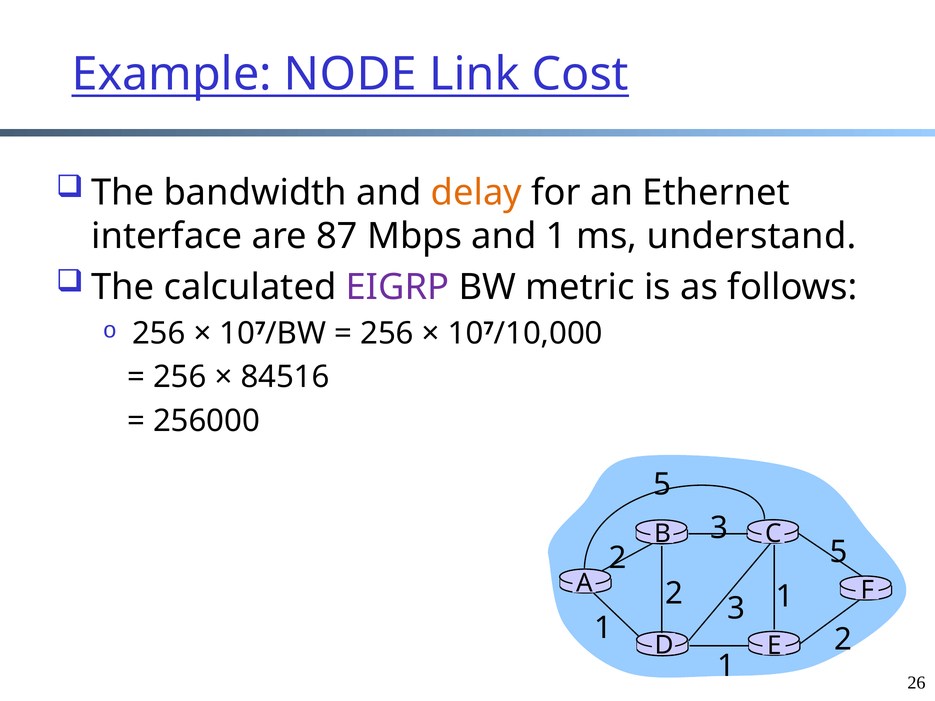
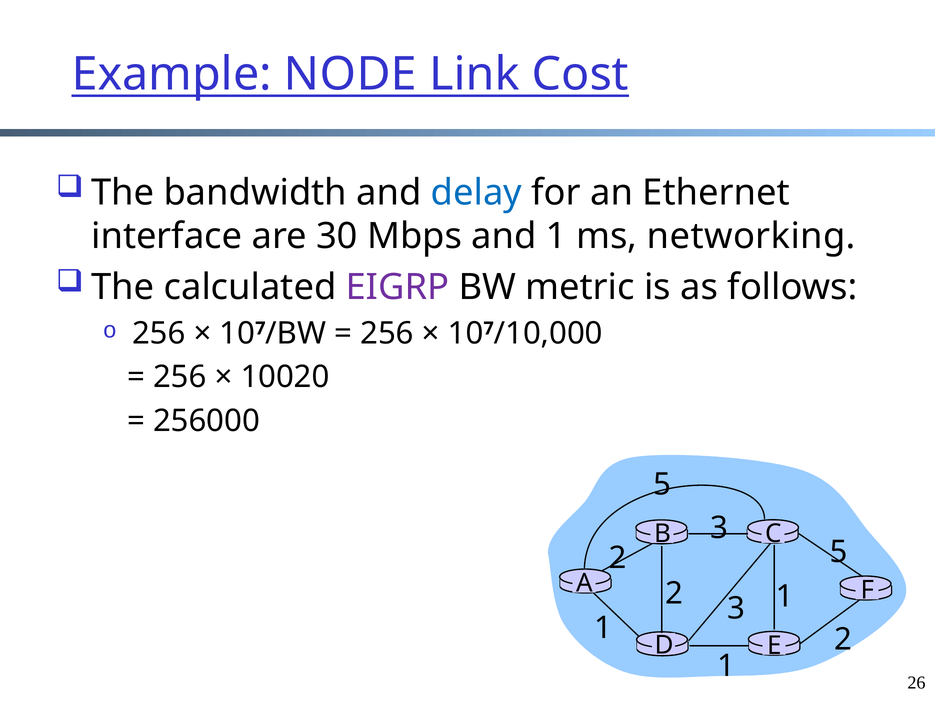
delay colour: orange -> blue
87: 87 -> 30
understand: understand -> networking
84516: 84516 -> 10020
